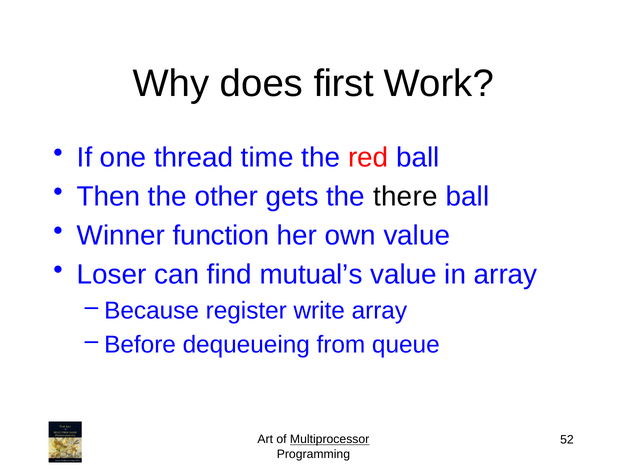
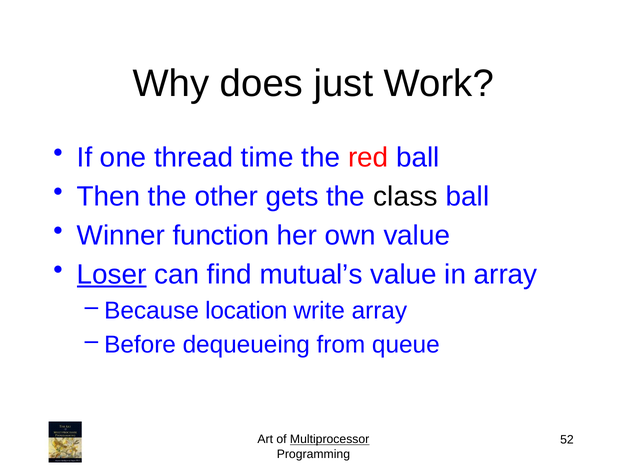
first: first -> just
there: there -> class
Loser underline: none -> present
register: register -> location
